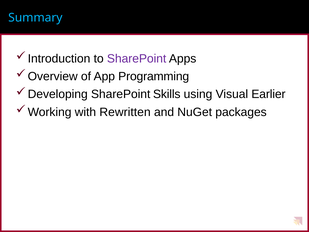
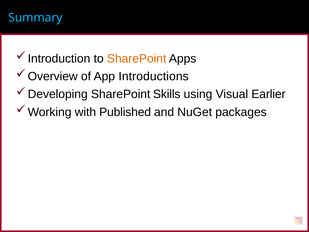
SharePoint at (137, 59) colour: purple -> orange
Programming: Programming -> Introductions
Rewritten: Rewritten -> Published
